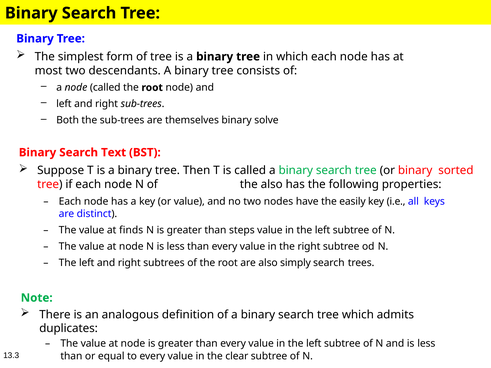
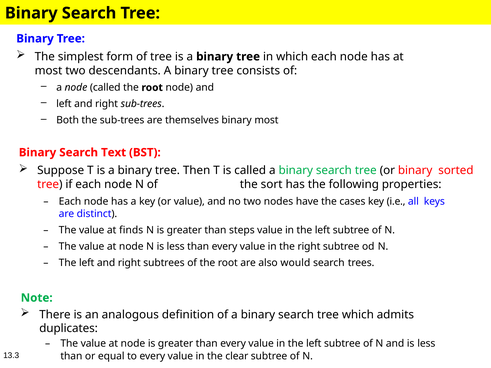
binary solve: solve -> most
the also: also -> sort
easily: easily -> cases
simply: simply -> would
